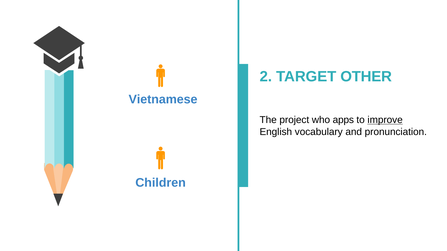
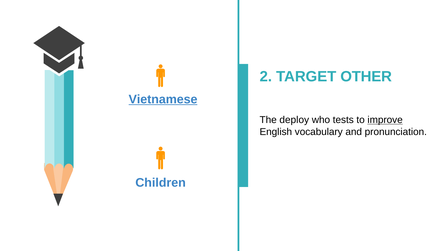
Vietnamese underline: none -> present
project: project -> deploy
apps: apps -> tests
